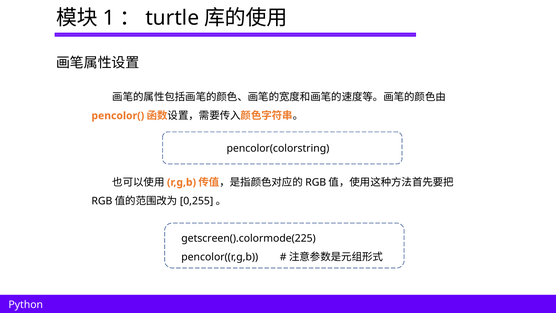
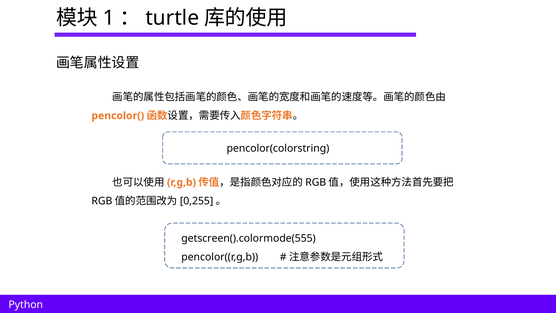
getscreen().colormode(225: getscreen().colormode(225 -> getscreen().colormode(555
